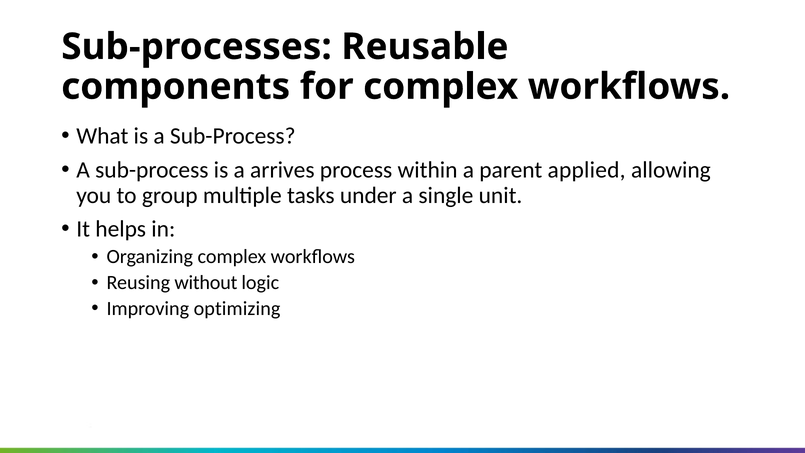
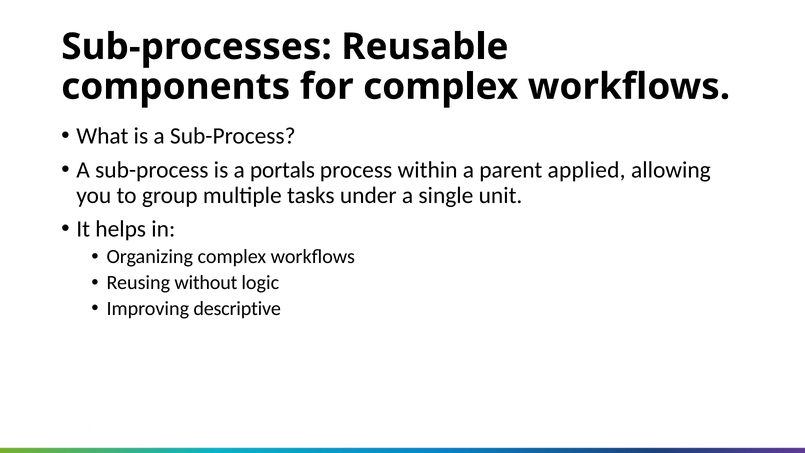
arrives: arrives -> portals
optimizing: optimizing -> descriptive
